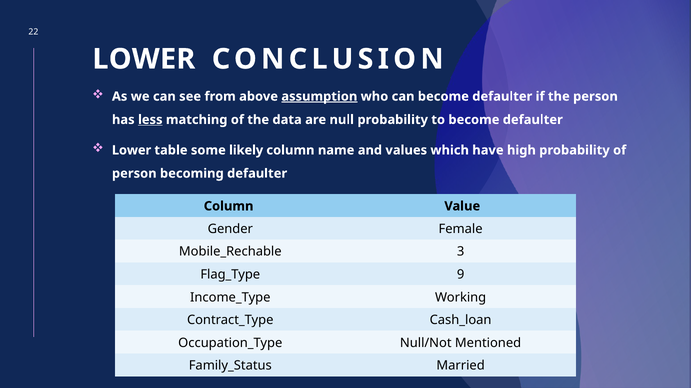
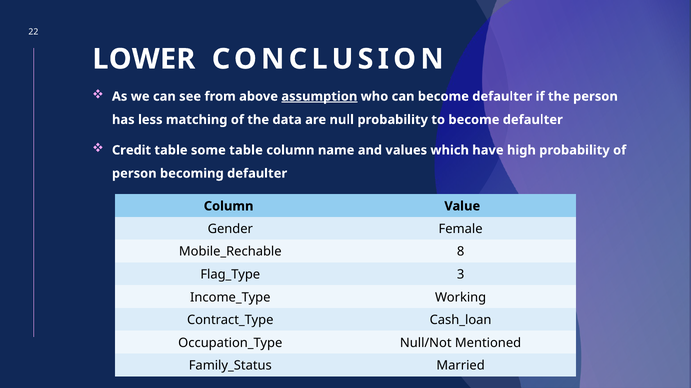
less underline: present -> none
Lower at (132, 150): Lower -> Credit
some likely: likely -> table
3: 3 -> 8
9: 9 -> 3
